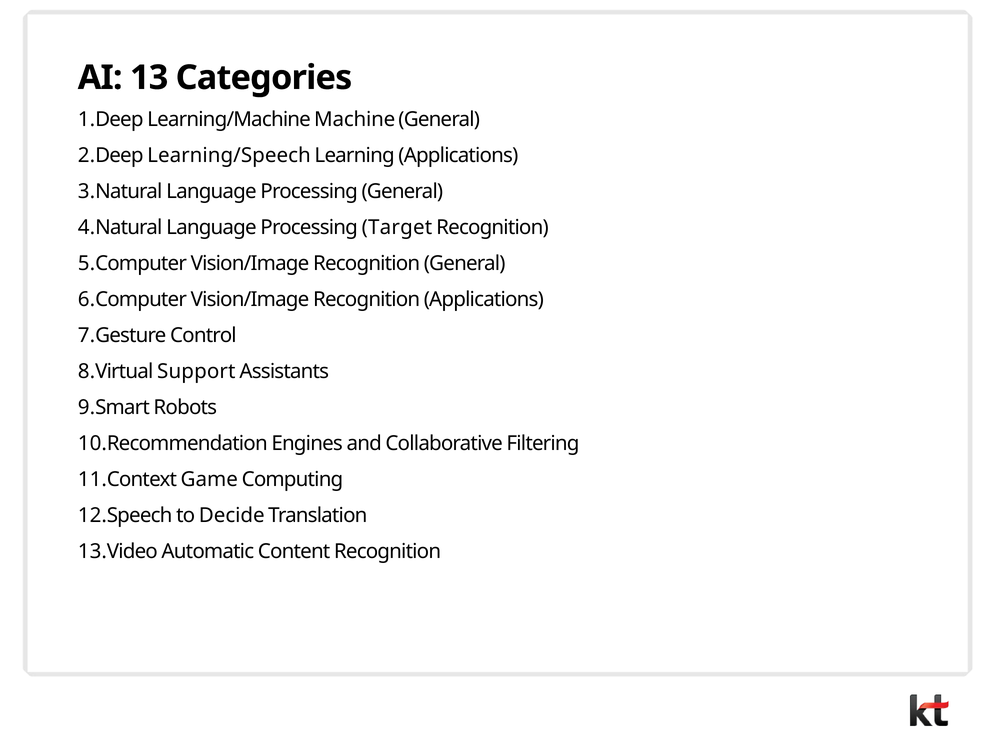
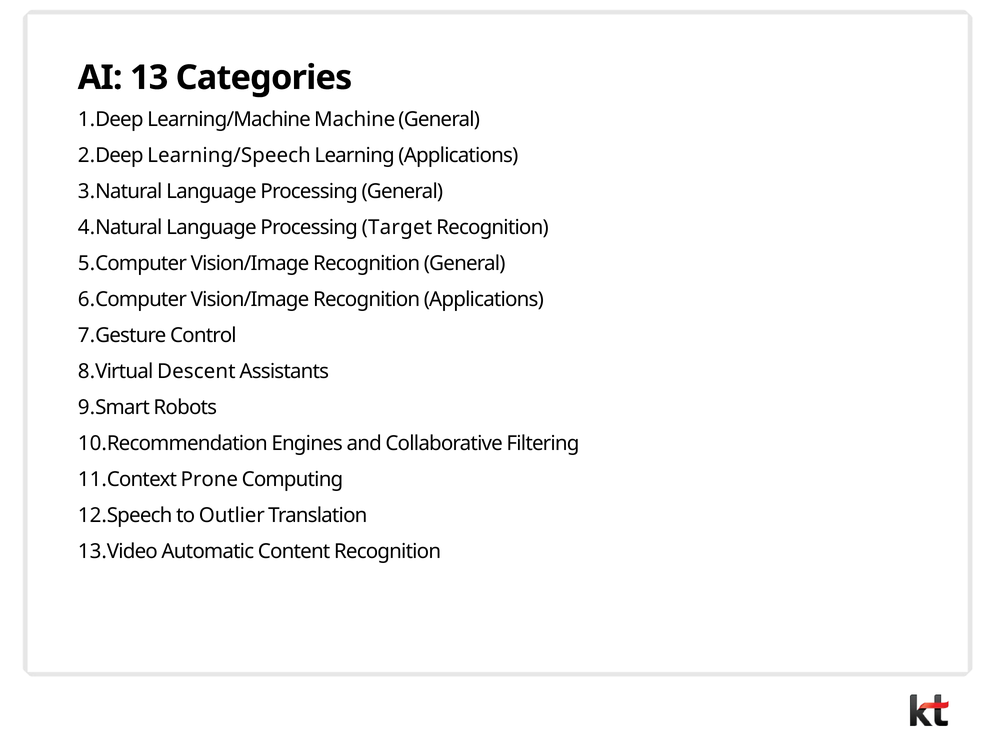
Support: Support -> Descent
Game: Game -> Prone
Decide: Decide -> Outlier
